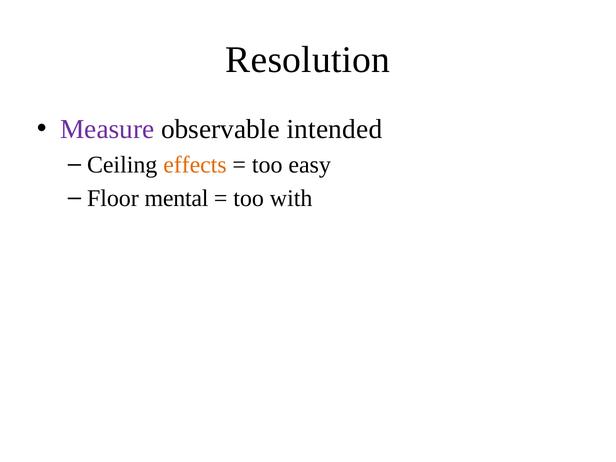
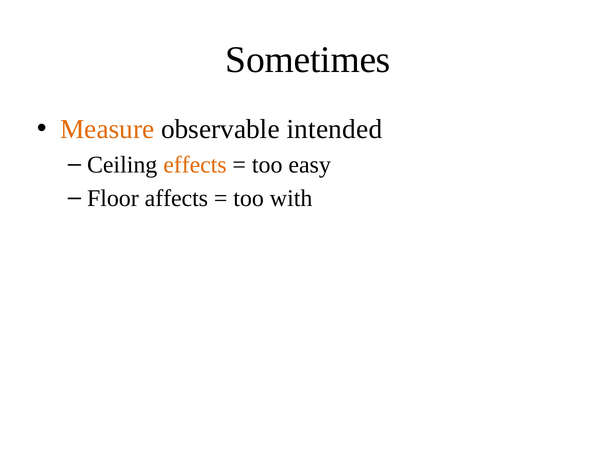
Resolution: Resolution -> Sometimes
Measure colour: purple -> orange
mental: mental -> affects
